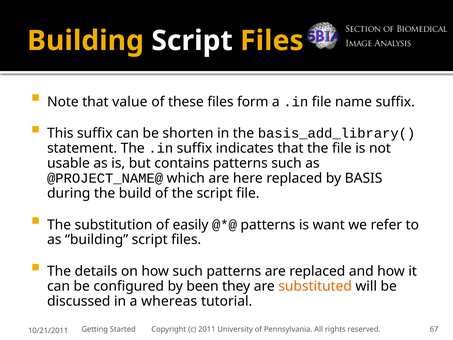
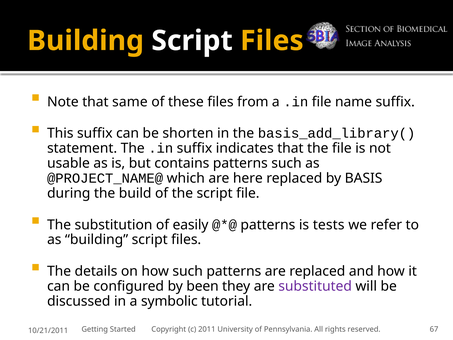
value: value -> same
form: form -> from
want: want -> tests
substituted colour: orange -> purple
whereas: whereas -> symbolic
